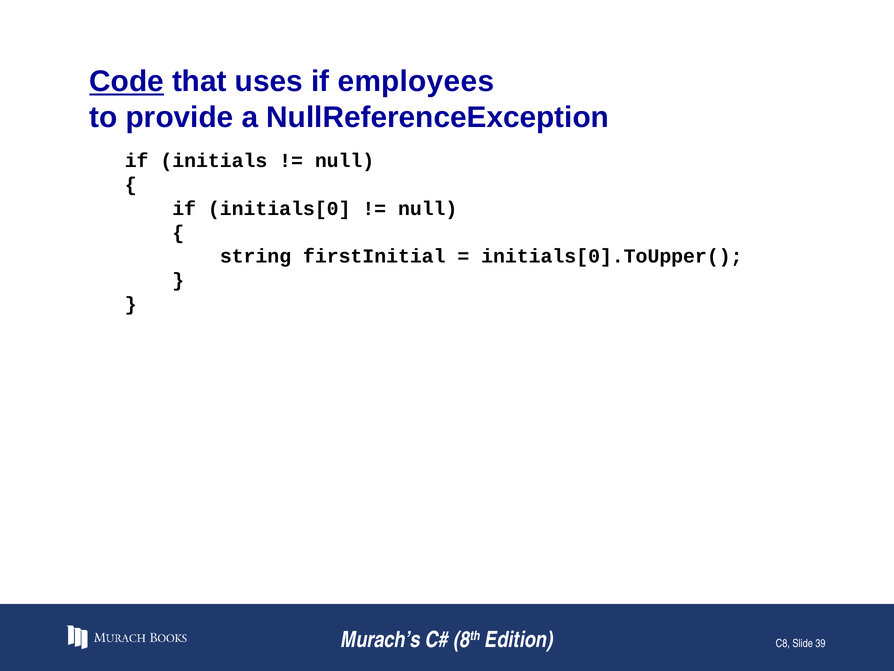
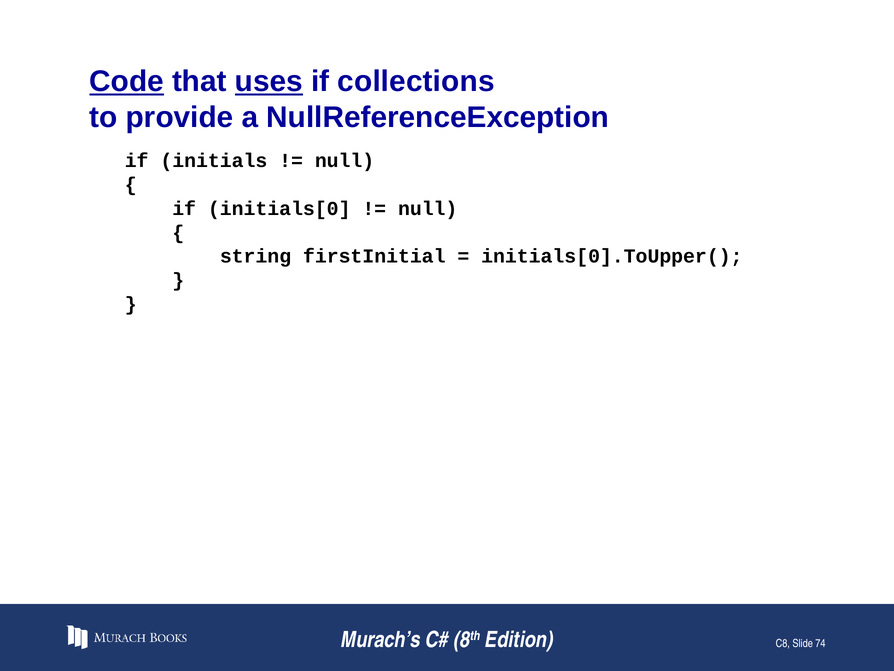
uses underline: none -> present
employees: employees -> collections
39: 39 -> 74
